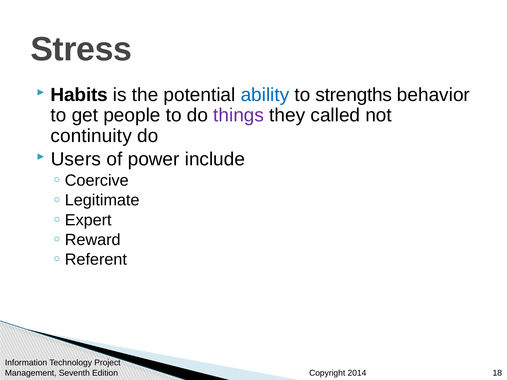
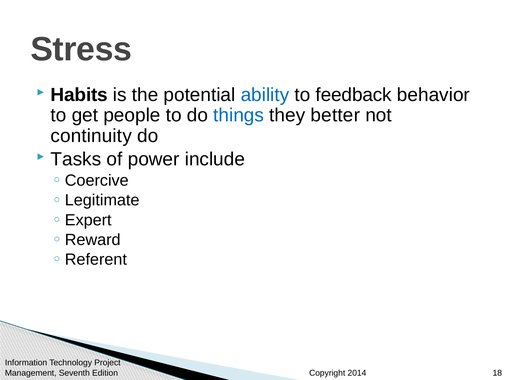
strengths: strengths -> feedback
things colour: purple -> blue
called: called -> better
Users: Users -> Tasks
